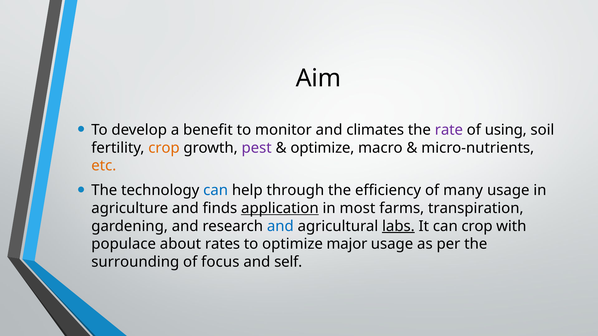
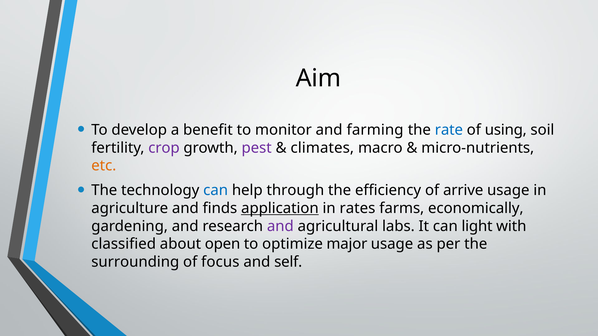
climates: climates -> farming
rate colour: purple -> blue
crop at (164, 148) colour: orange -> purple
optimize at (322, 148): optimize -> climates
many: many -> arrive
most: most -> rates
transpiration: transpiration -> economically
and at (280, 226) colour: blue -> purple
labs underline: present -> none
can crop: crop -> light
populace: populace -> classified
rates: rates -> open
